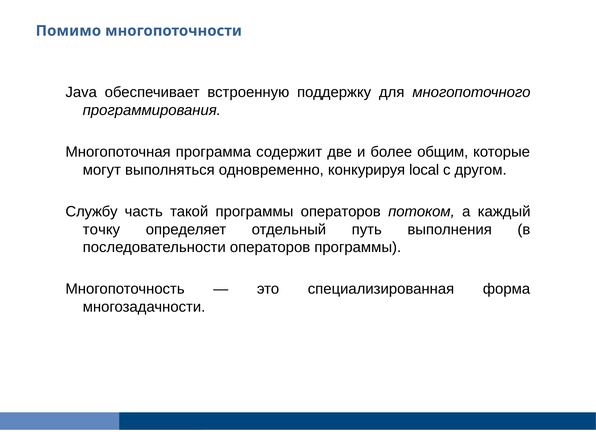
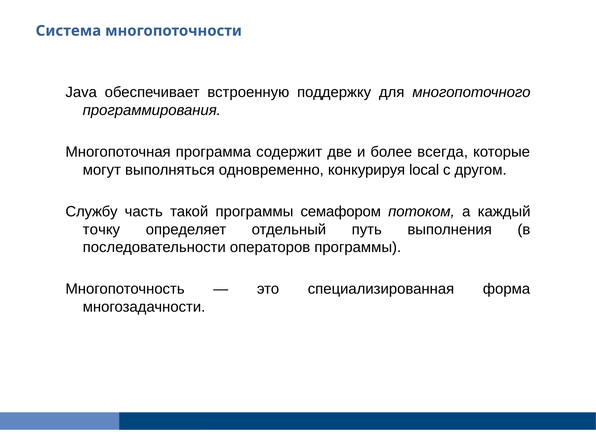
Помимо: Помимо -> Система
общим: общим -> всегда
программы операторов: операторов -> семафором
